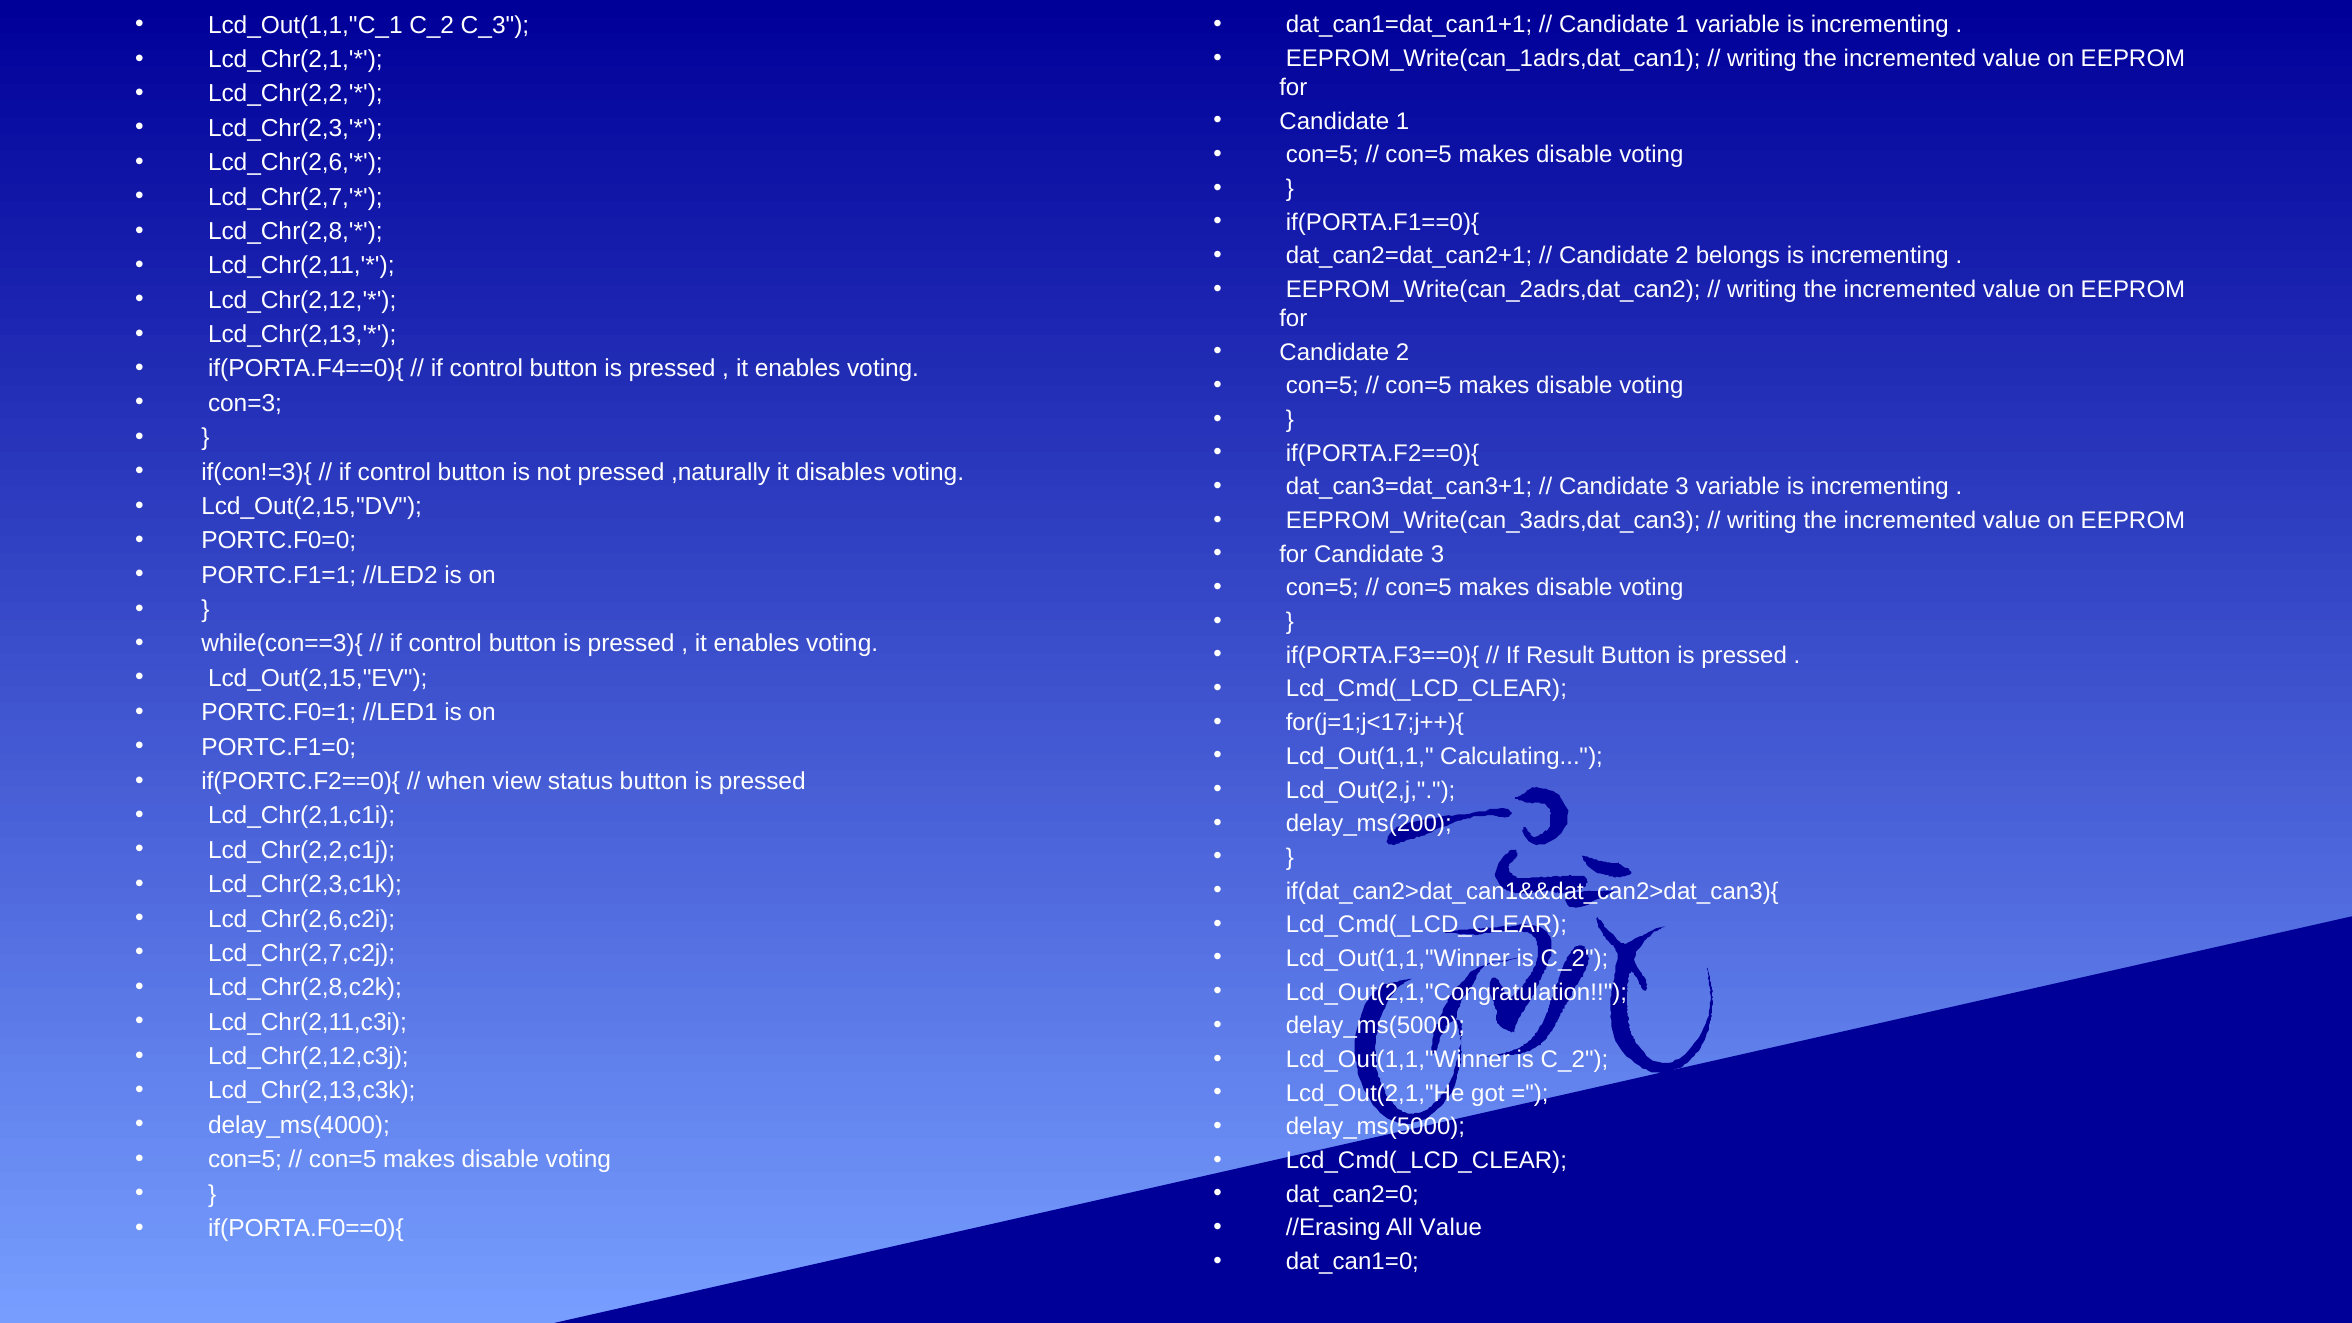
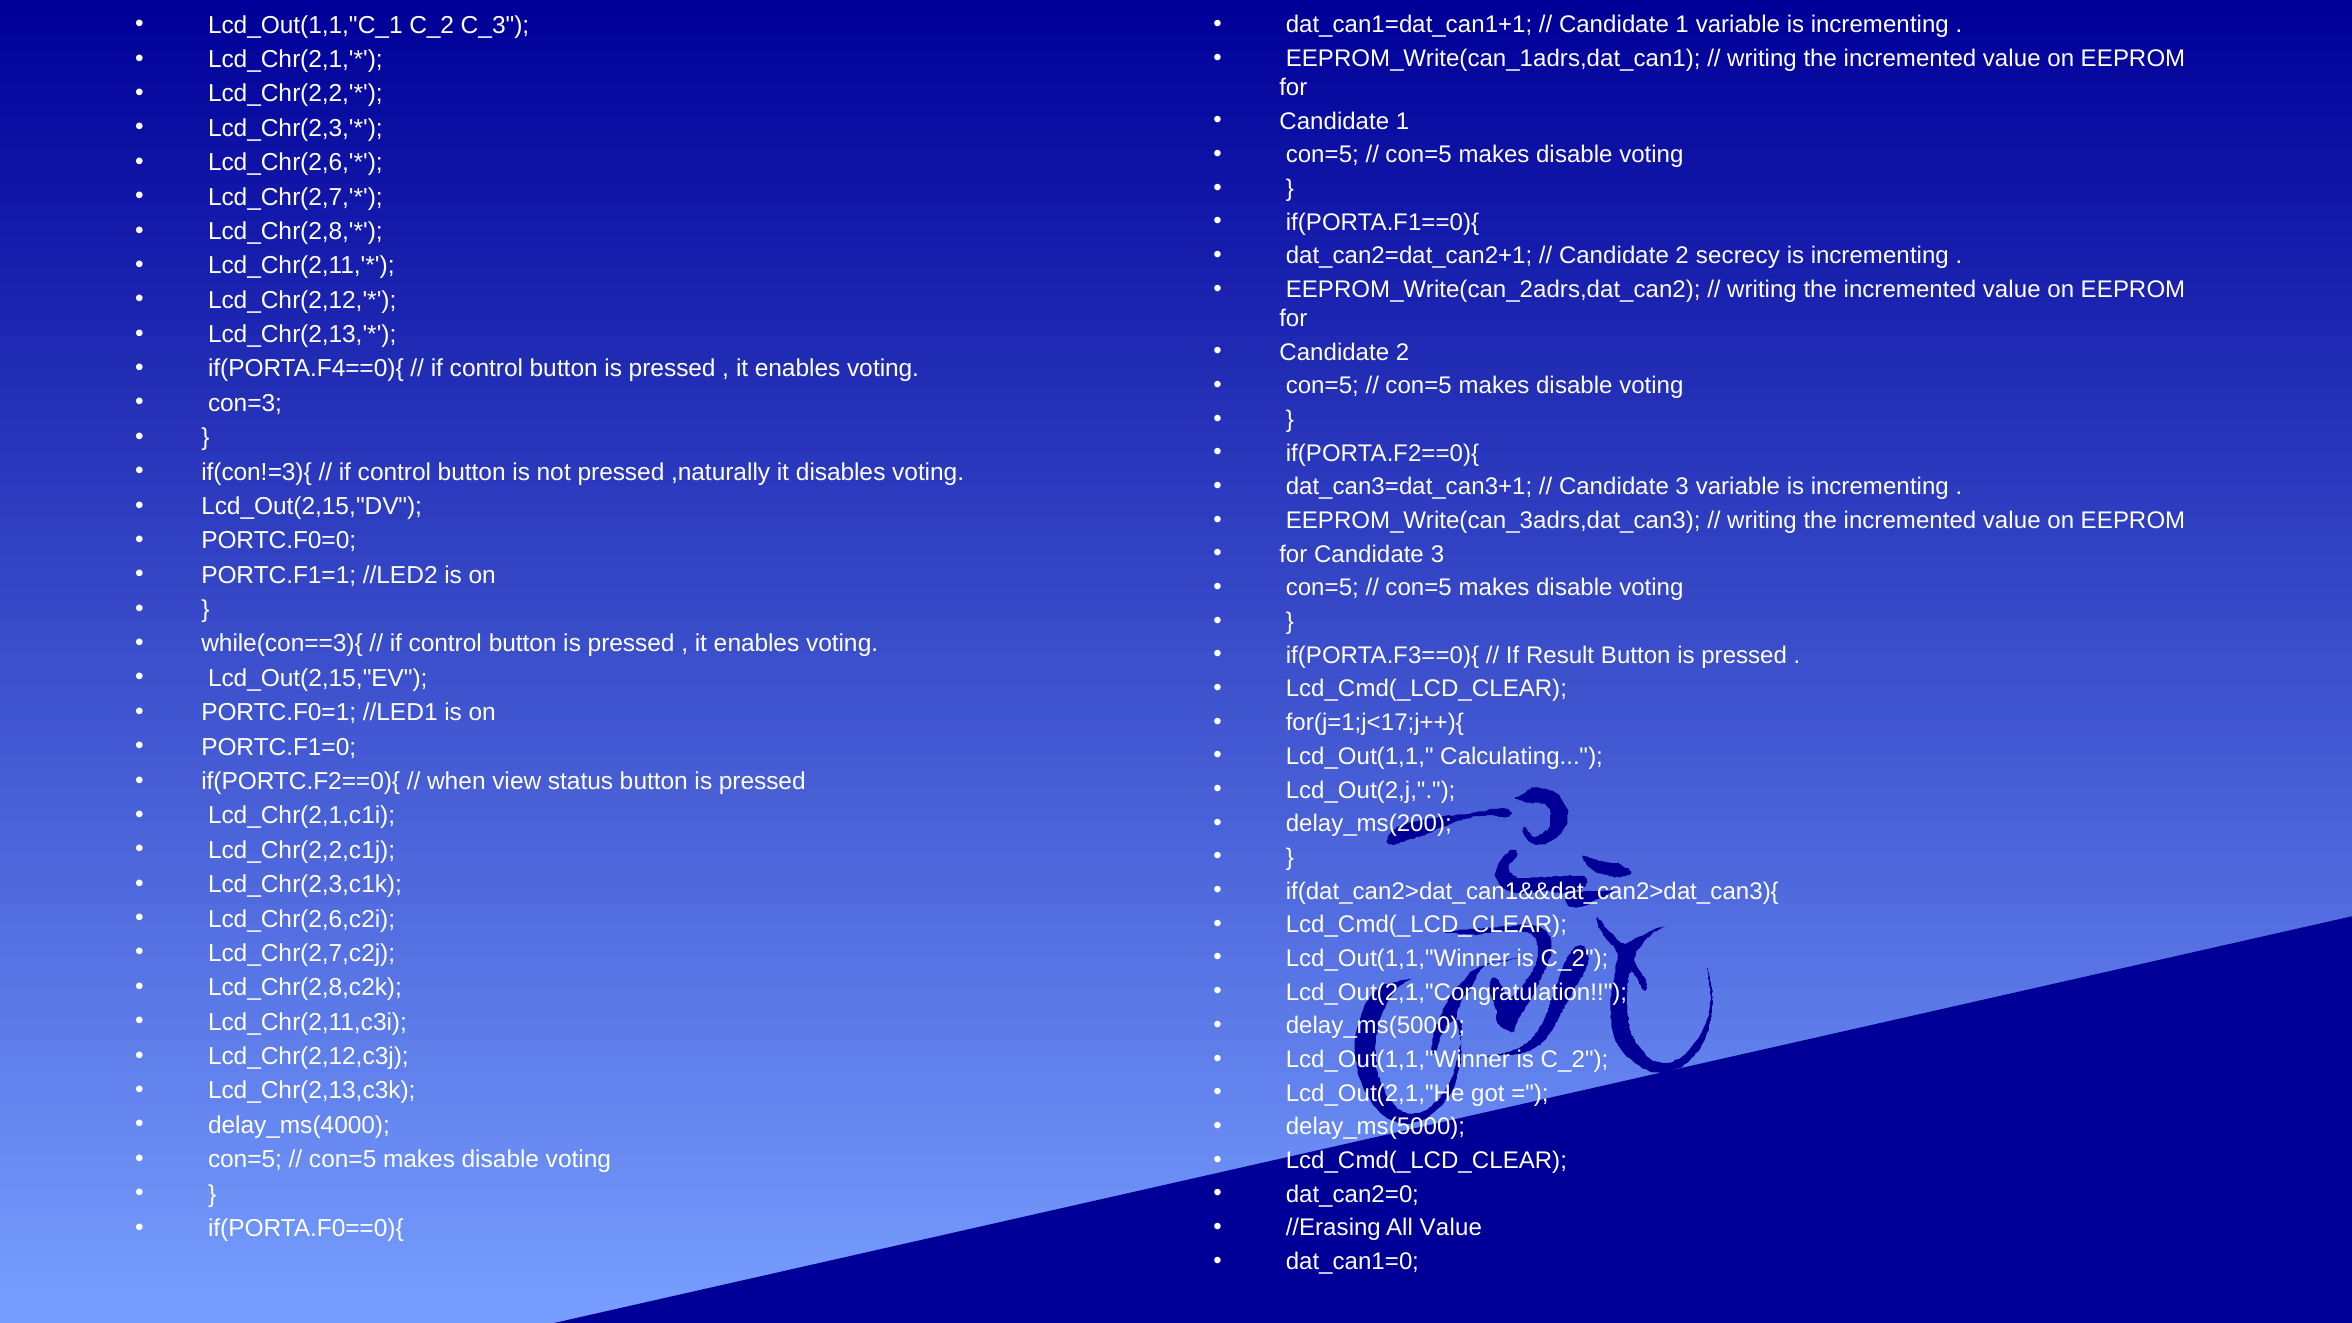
belongs: belongs -> secrecy
